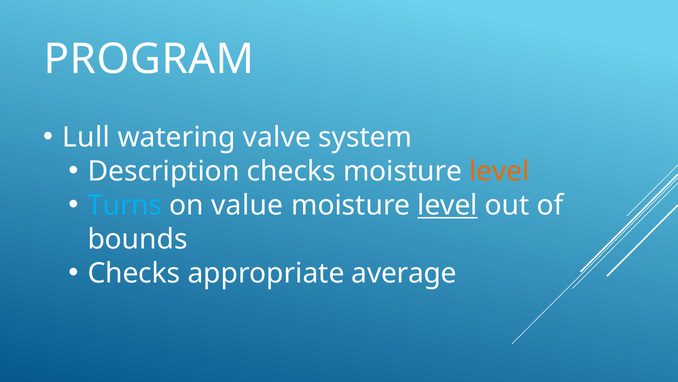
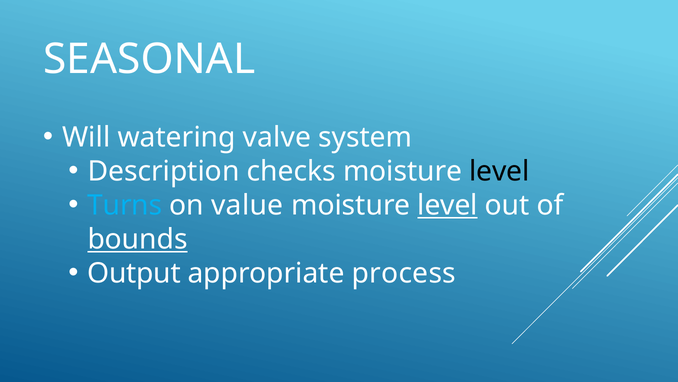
PROGRAM: PROGRAM -> SEASONAL
Lull: Lull -> Will
level at (499, 171) colour: orange -> black
bounds underline: none -> present
Checks at (134, 273): Checks -> Output
average: average -> process
